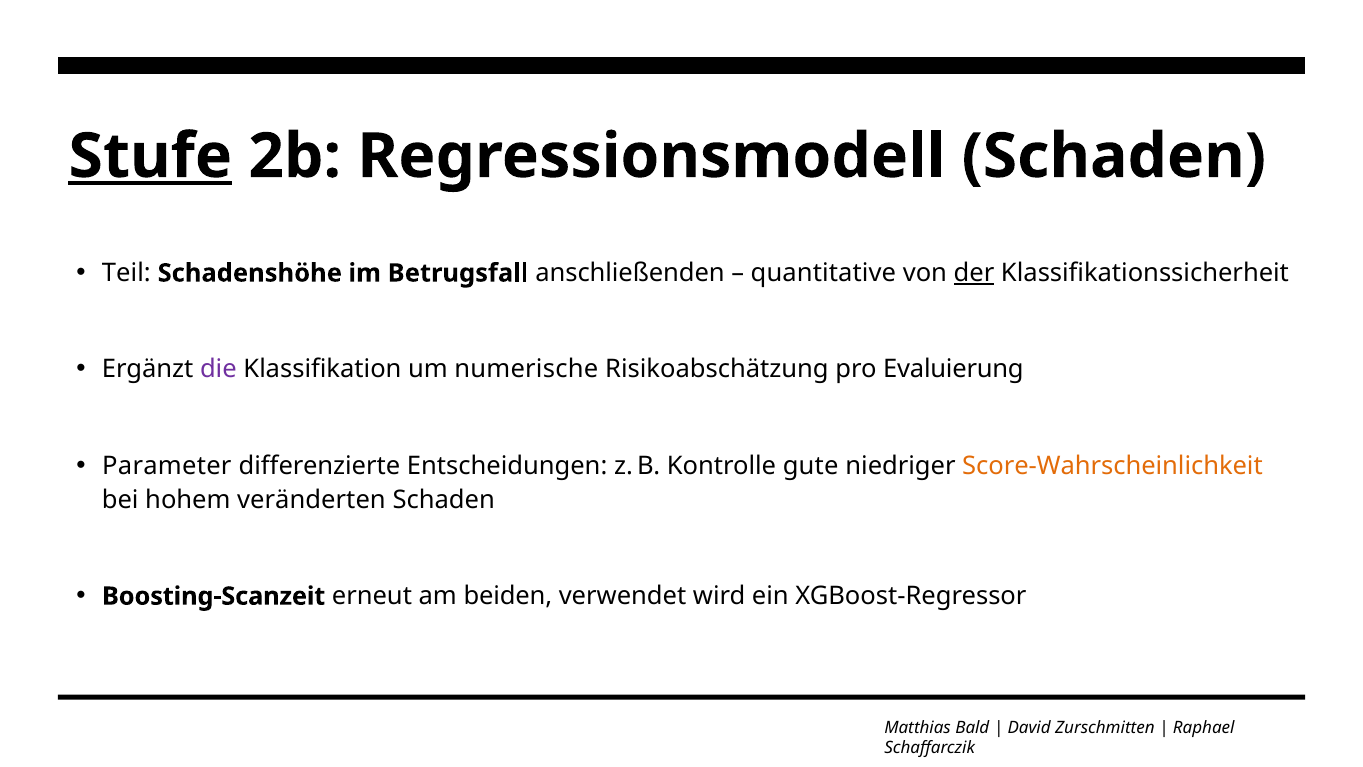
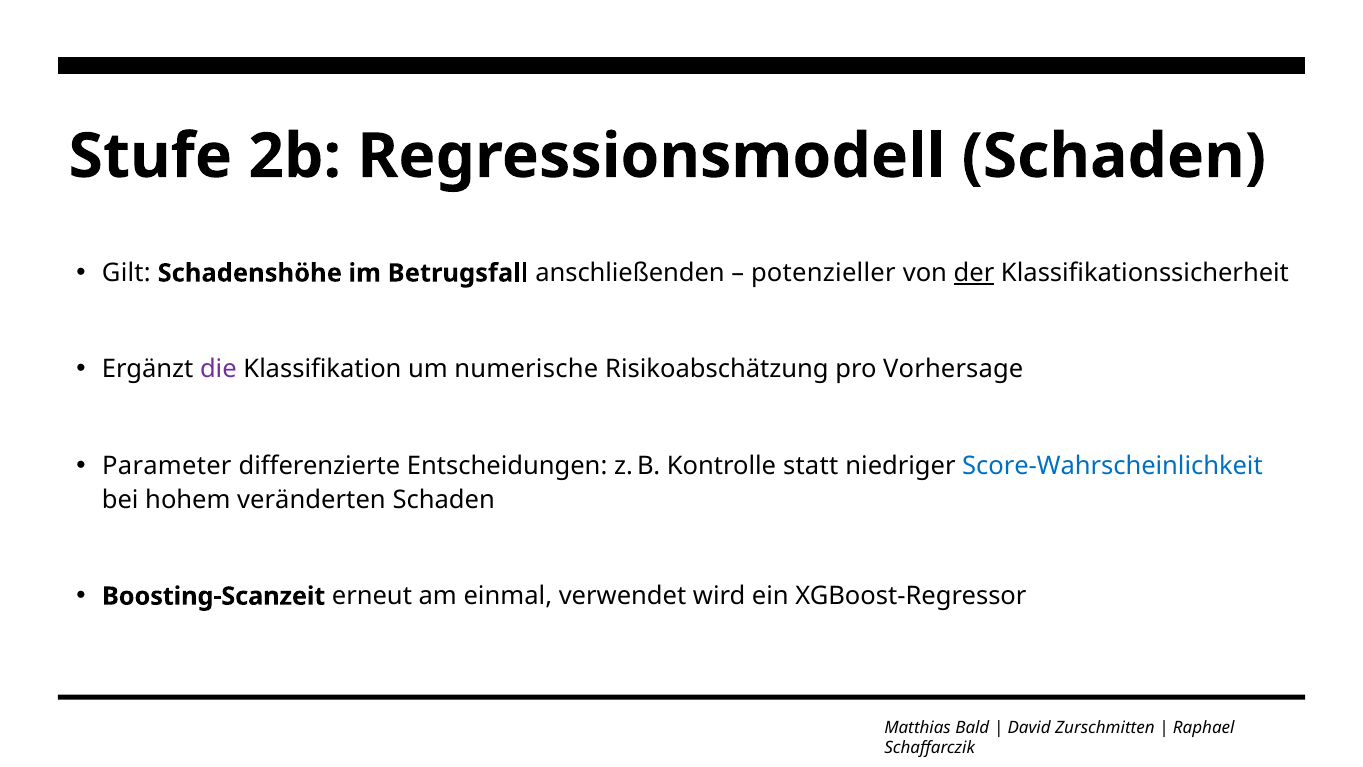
Stufe underline: present -> none
Teil: Teil -> Gilt
quantitative: quantitative -> potenzieller
Evaluierung: Evaluierung -> Vorhersage
gute: gute -> statt
Score-Wahrscheinlichkeit colour: orange -> blue
beiden: beiden -> einmal
